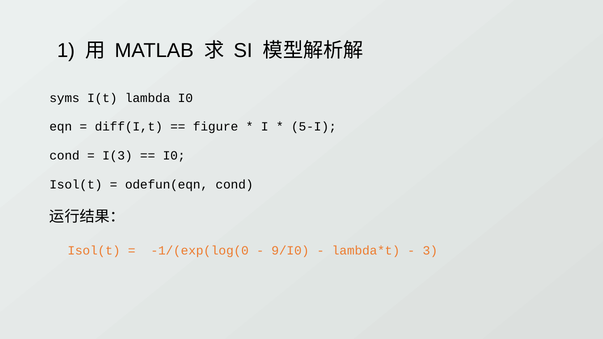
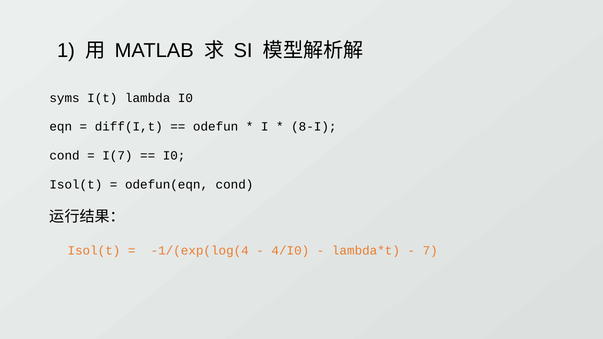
figure: figure -> odefun
5-I: 5-I -> 8-I
I(3: I(3 -> I(7
-1/(exp(log(0: -1/(exp(log(0 -> -1/(exp(log(4
9/I0: 9/I0 -> 4/I0
3: 3 -> 7
